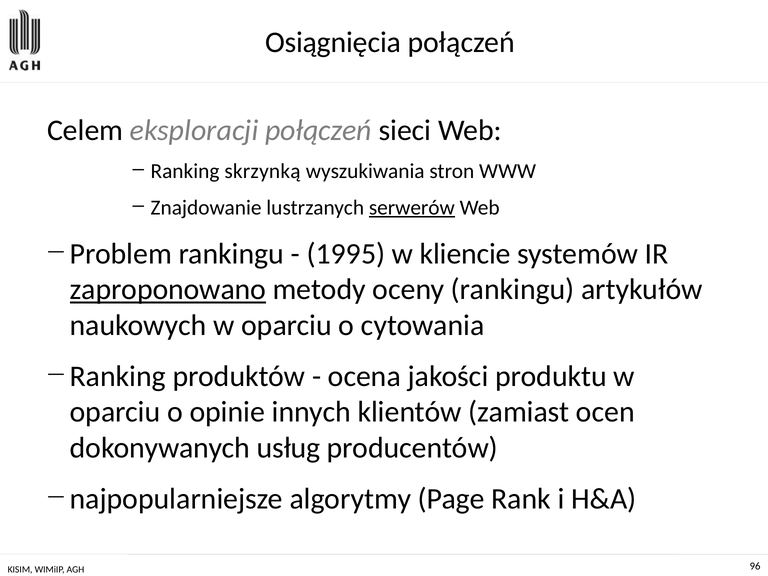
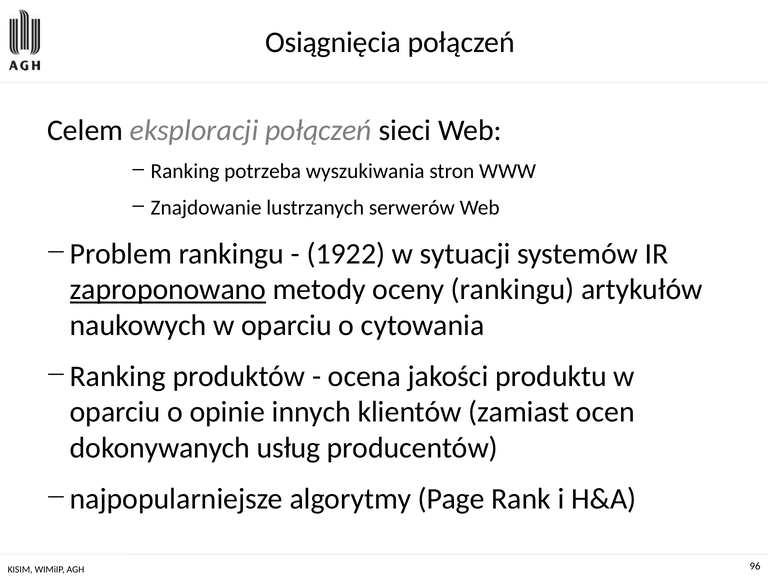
skrzynką: skrzynką -> potrzeba
serwerów underline: present -> none
1995: 1995 -> 1922
kliencie: kliencie -> sytuacji
